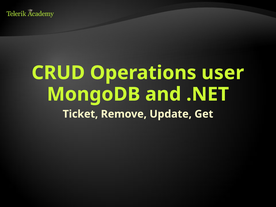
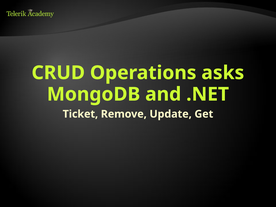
user: user -> asks
